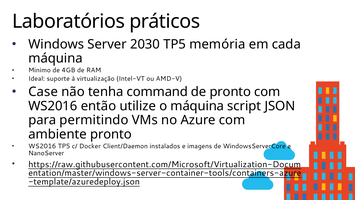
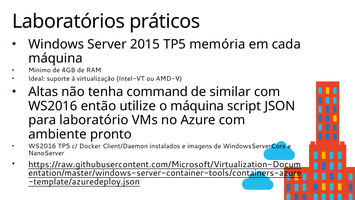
2030: 2030 -> 2015
Case: Case -> Altas
de pronto: pronto -> similar
permitindo: permitindo -> laboratório
